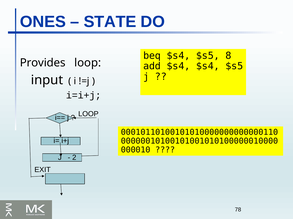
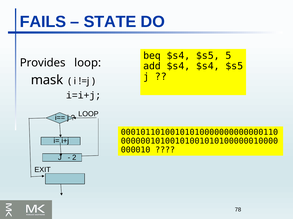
ONES: ONES -> FAILS
8: 8 -> 5
input: input -> mask
